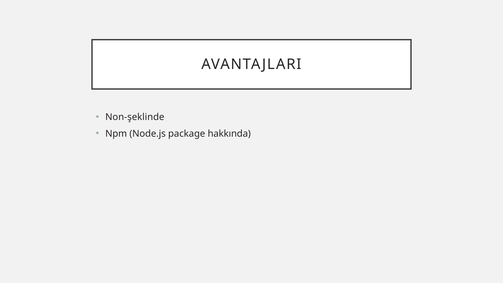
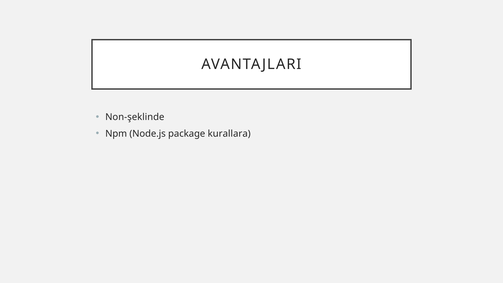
hakkında: hakkında -> kurallara
